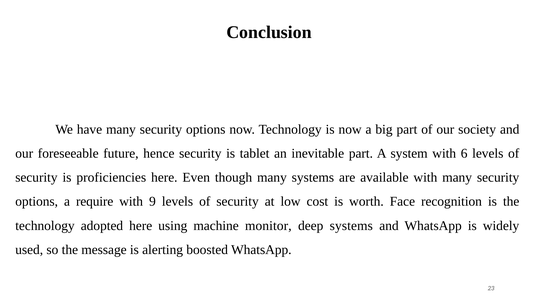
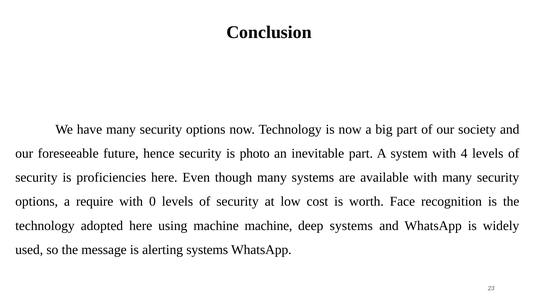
tablet: tablet -> photo
6: 6 -> 4
9: 9 -> 0
machine monitor: monitor -> machine
alerting boosted: boosted -> systems
